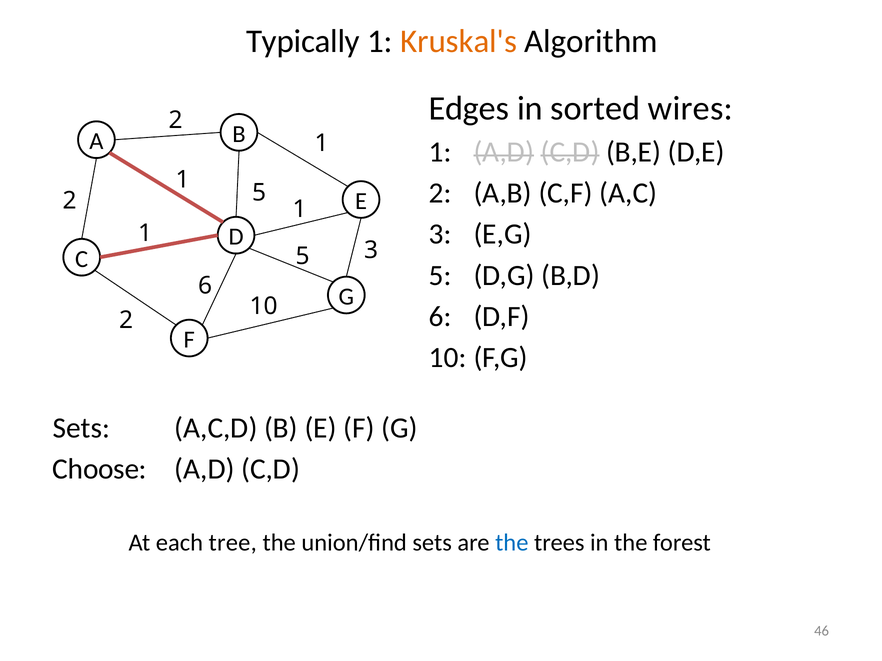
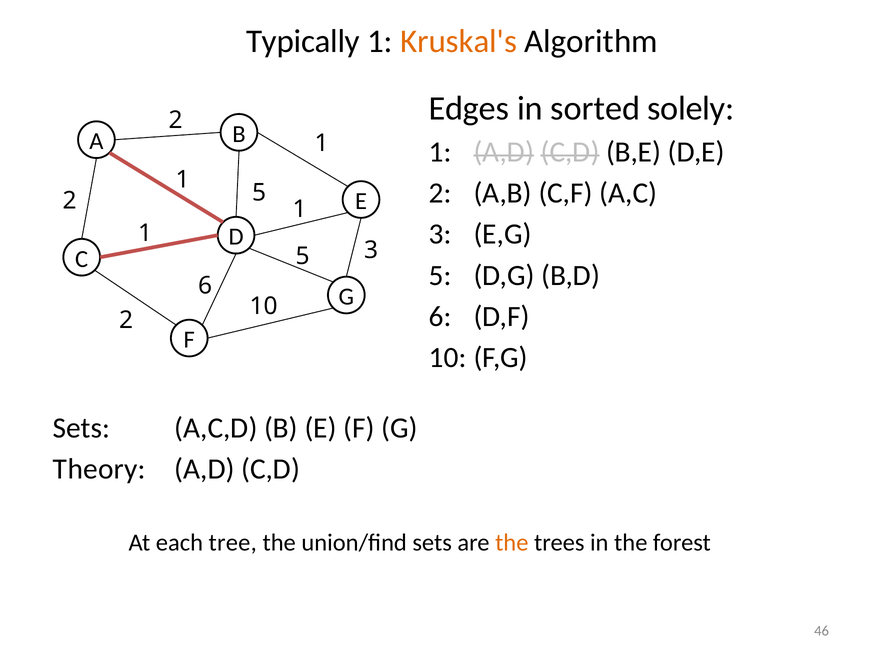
wires: wires -> solely
Choose: Choose -> Theory
the at (512, 543) colour: blue -> orange
